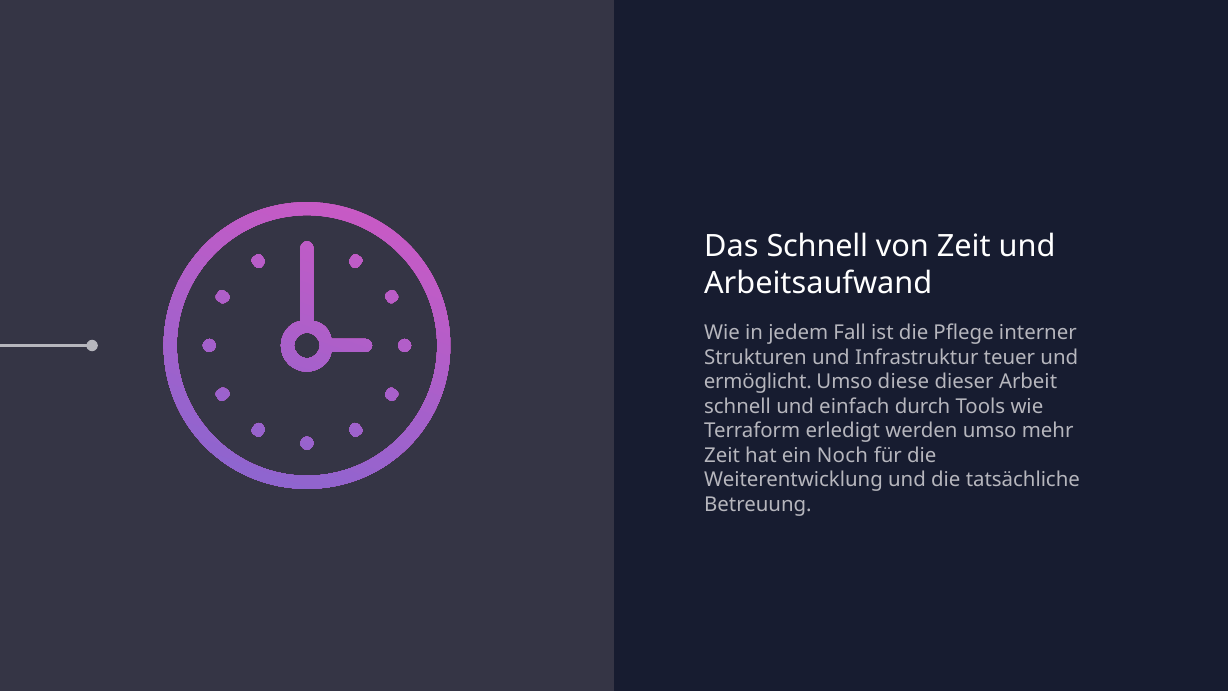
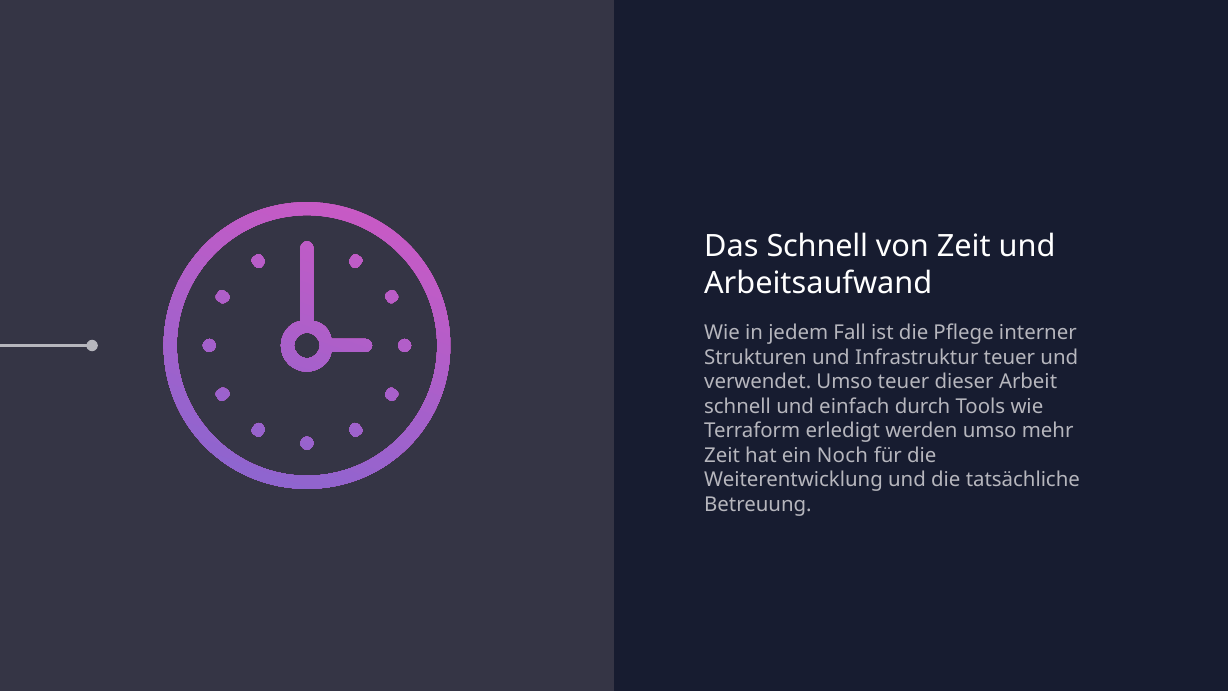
ermöglicht: ermöglicht -> verwendet
Umso diese: diese -> teuer
